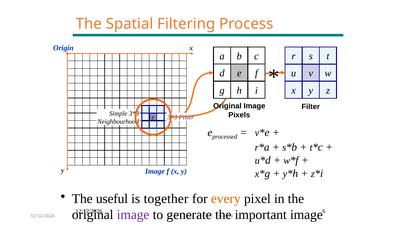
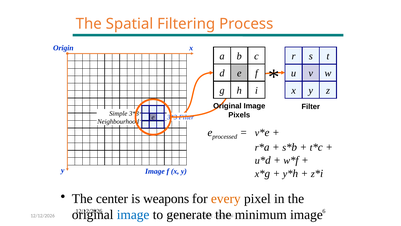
useful: useful -> center
together: together -> weapons
image at (133, 214) colour: purple -> blue
important: important -> minimum
